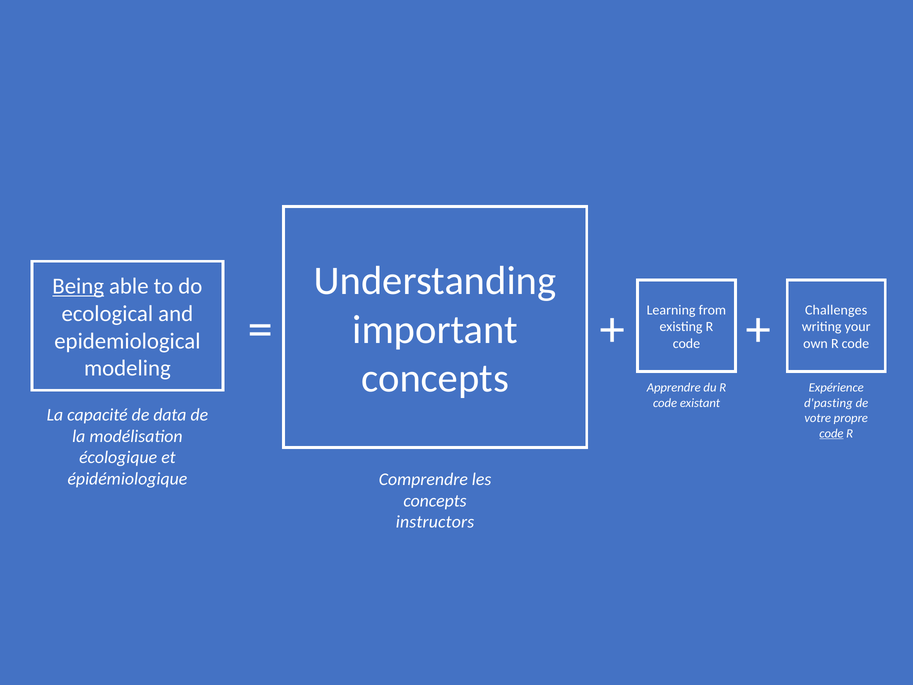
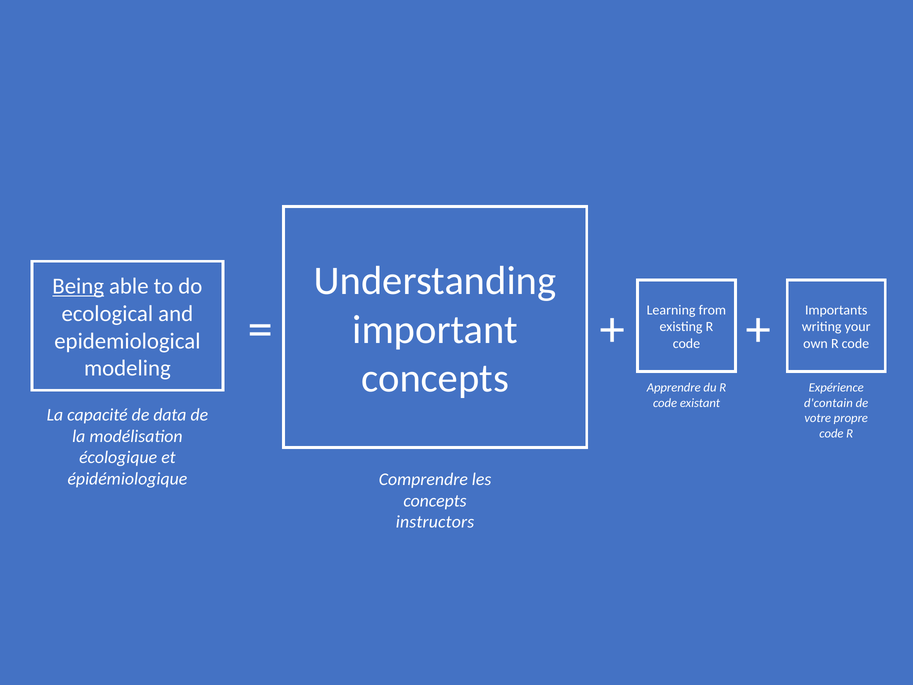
Challenges: Challenges -> Importants
d'pasting: d'pasting -> d'contain
code at (831, 433) underline: present -> none
